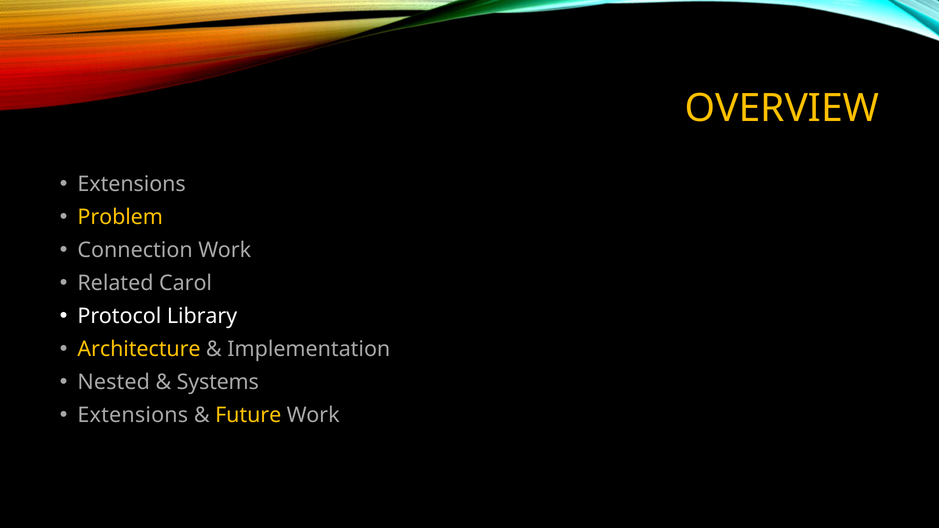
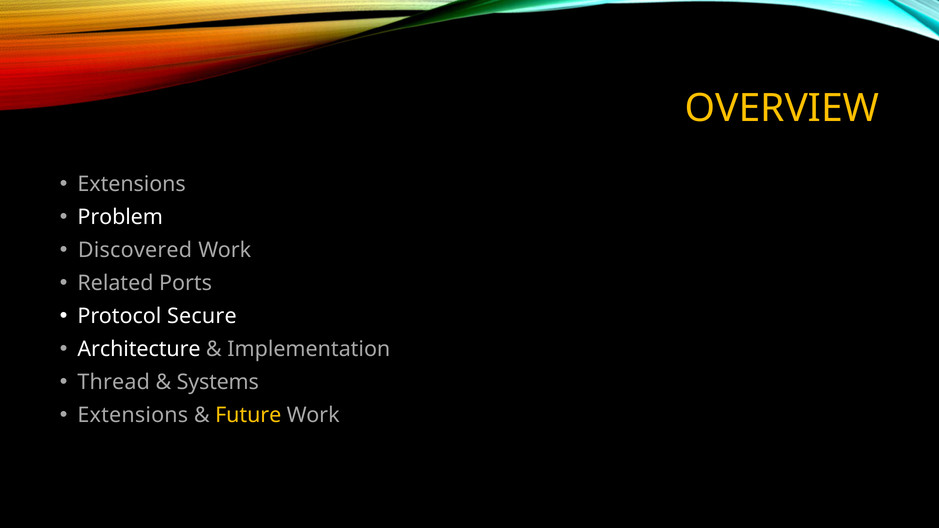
Problem colour: yellow -> white
Connection: Connection -> Discovered
Carol: Carol -> Ports
Library: Library -> Secure
Architecture colour: yellow -> white
Nested: Nested -> Thread
